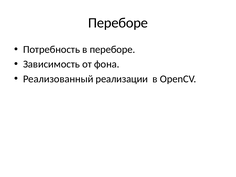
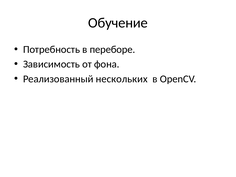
Переборе at (118, 23): Переборе -> Обучение
реализации: реализации -> нескольких
